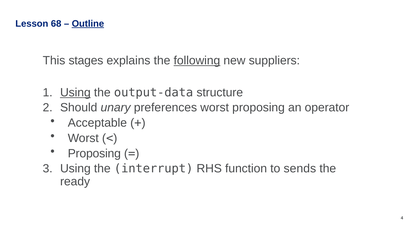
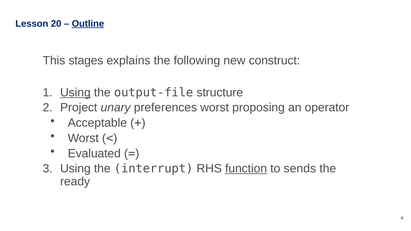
68: 68 -> 20
following underline: present -> none
suppliers: suppliers -> construct
output-data: output-data -> output-file
Should: Should -> Project
Proposing at (94, 154): Proposing -> Evaluated
function underline: none -> present
